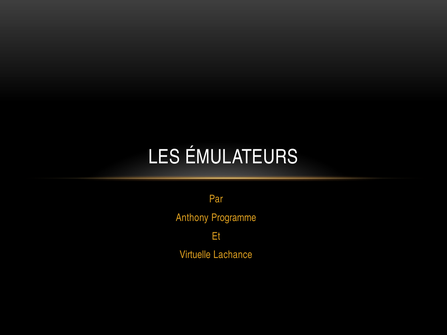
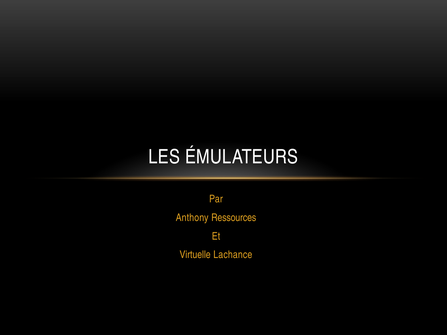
Programme: Programme -> Ressources
